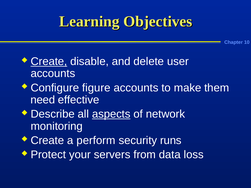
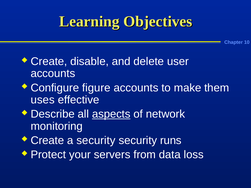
Create at (49, 62) underline: present -> none
need: need -> uses
a perform: perform -> security
